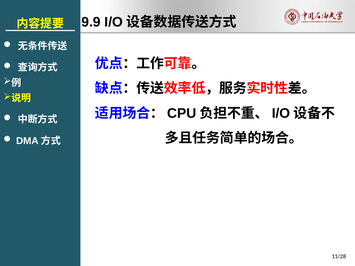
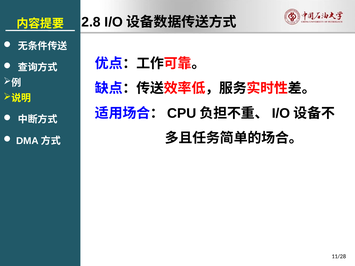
9.9: 9.9 -> 2.8
